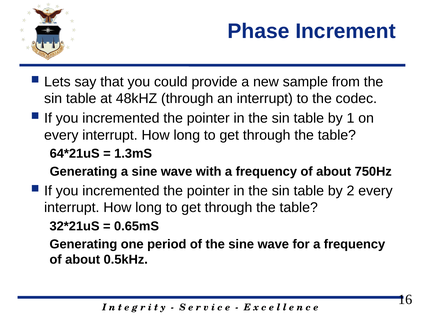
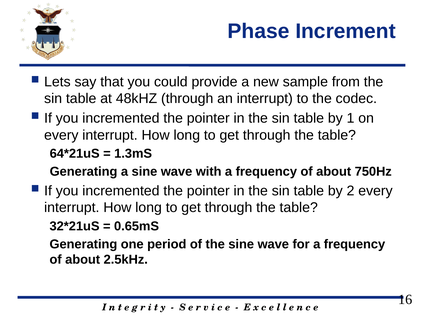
0.5kHz: 0.5kHz -> 2.5kHz
